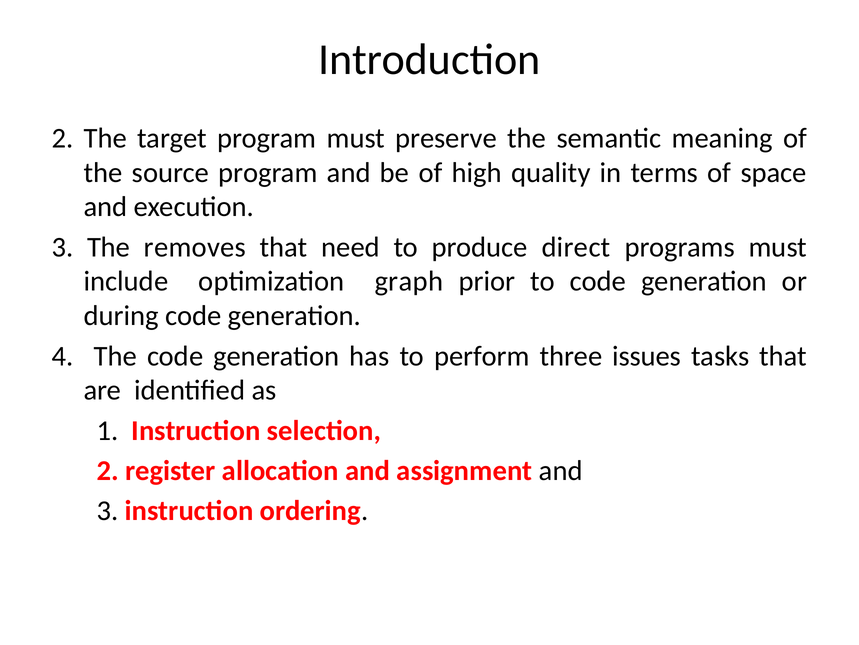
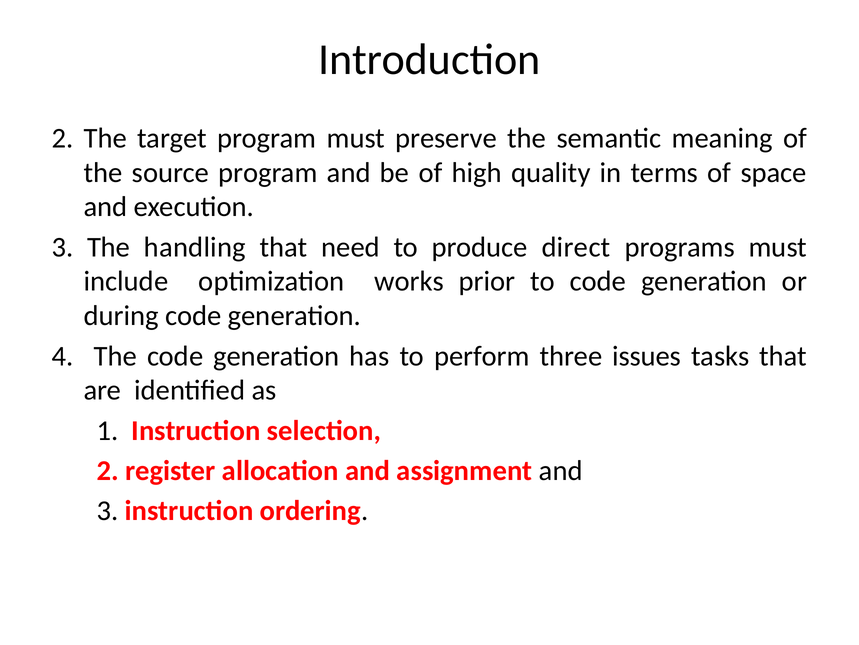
removes: removes -> handling
graph: graph -> works
